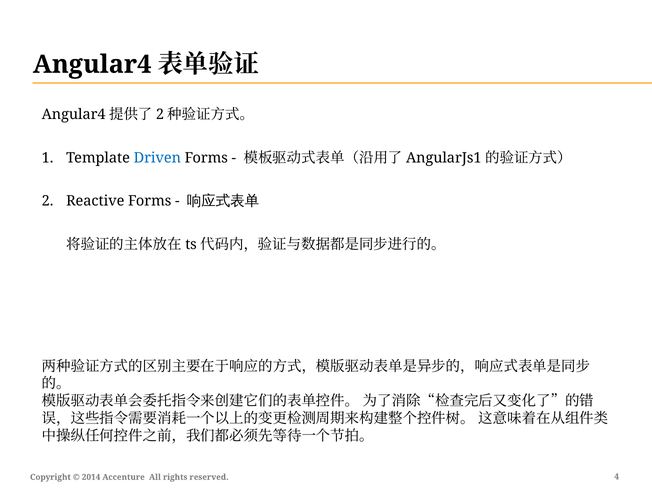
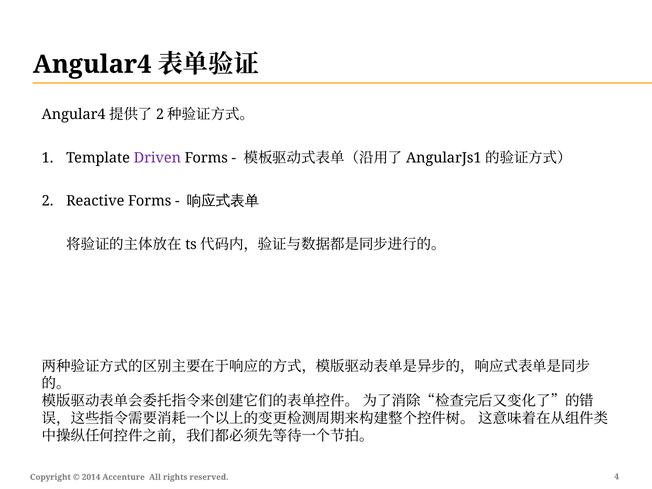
Driven colour: blue -> purple
